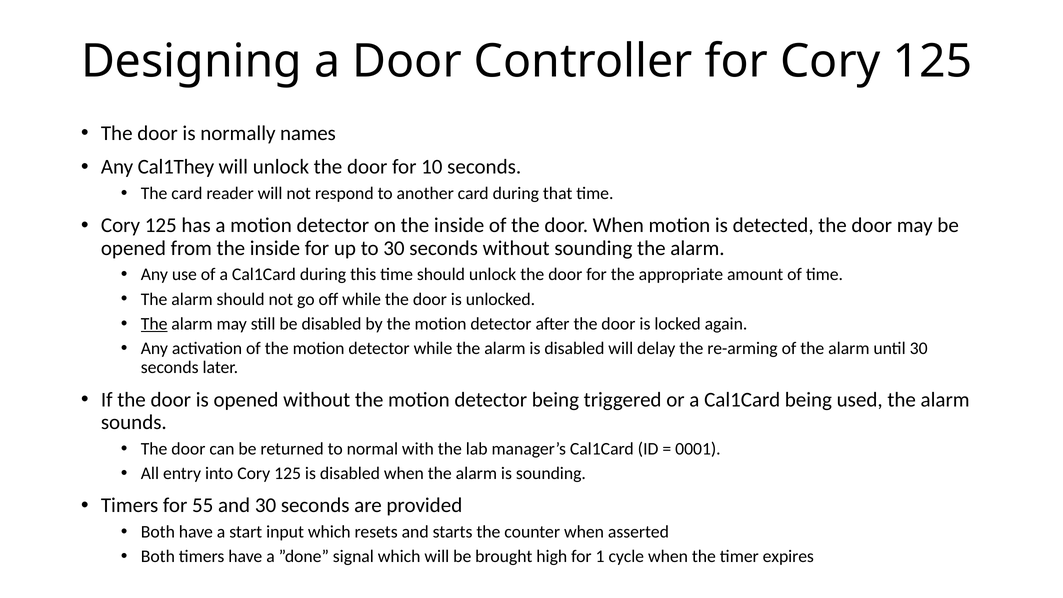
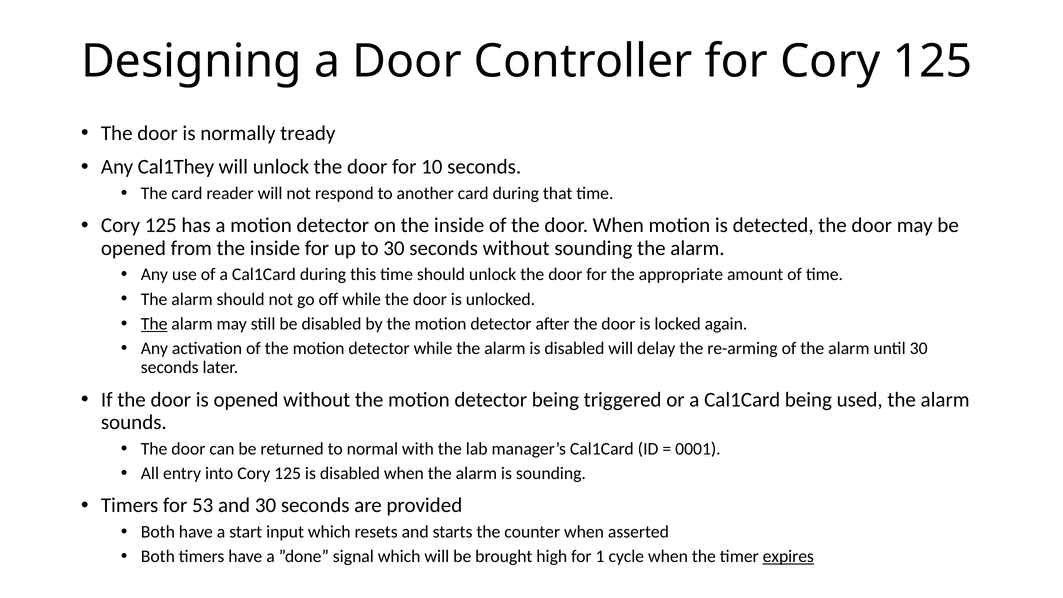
names: names -> tready
55: 55 -> 53
expires underline: none -> present
